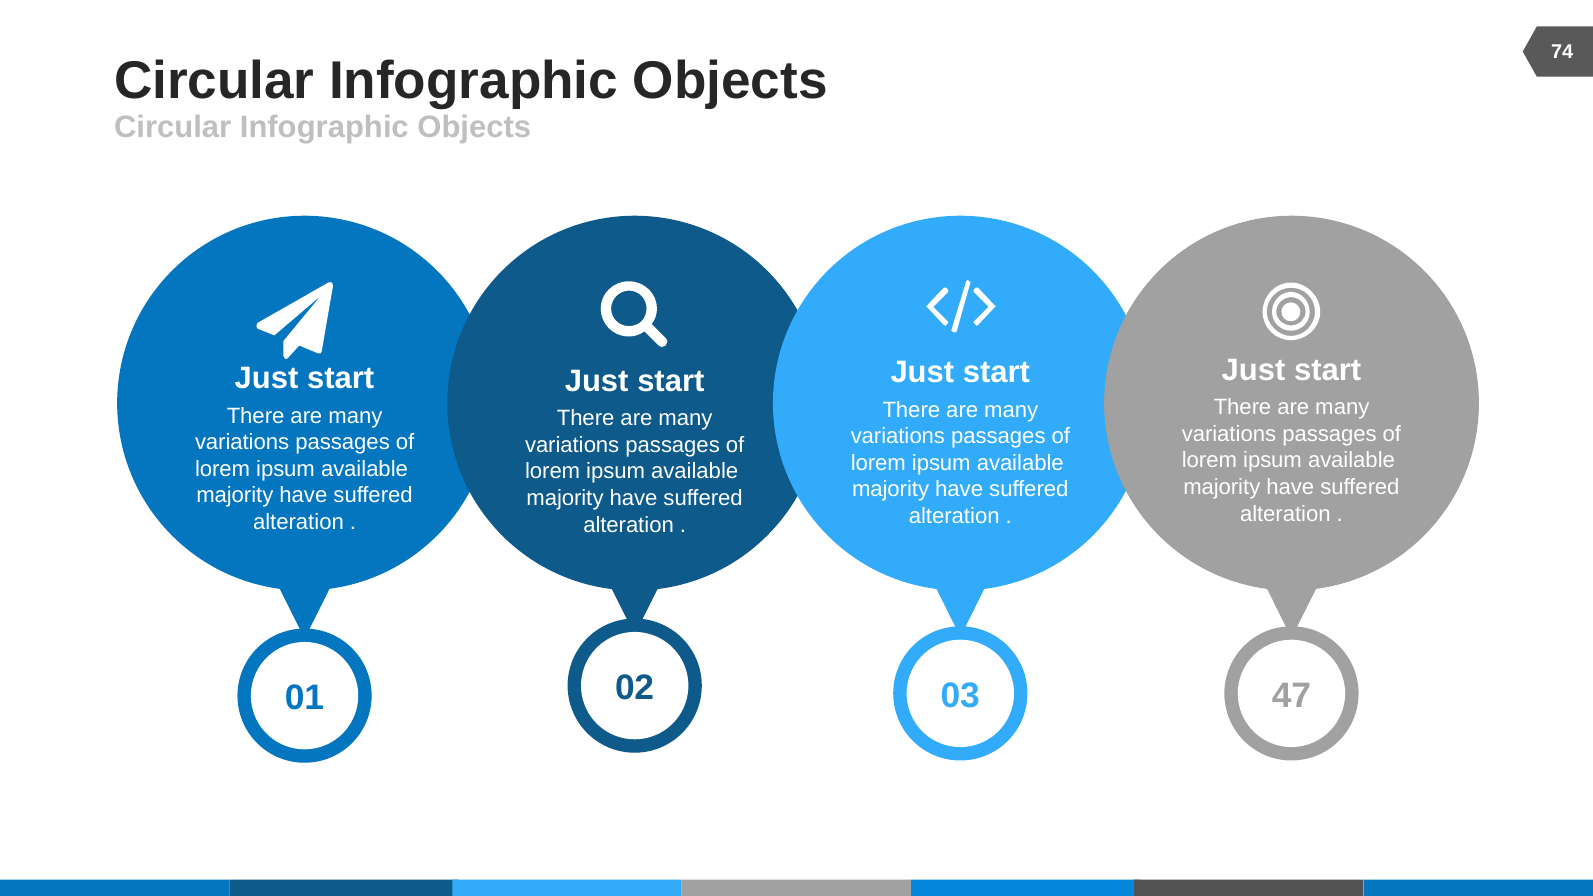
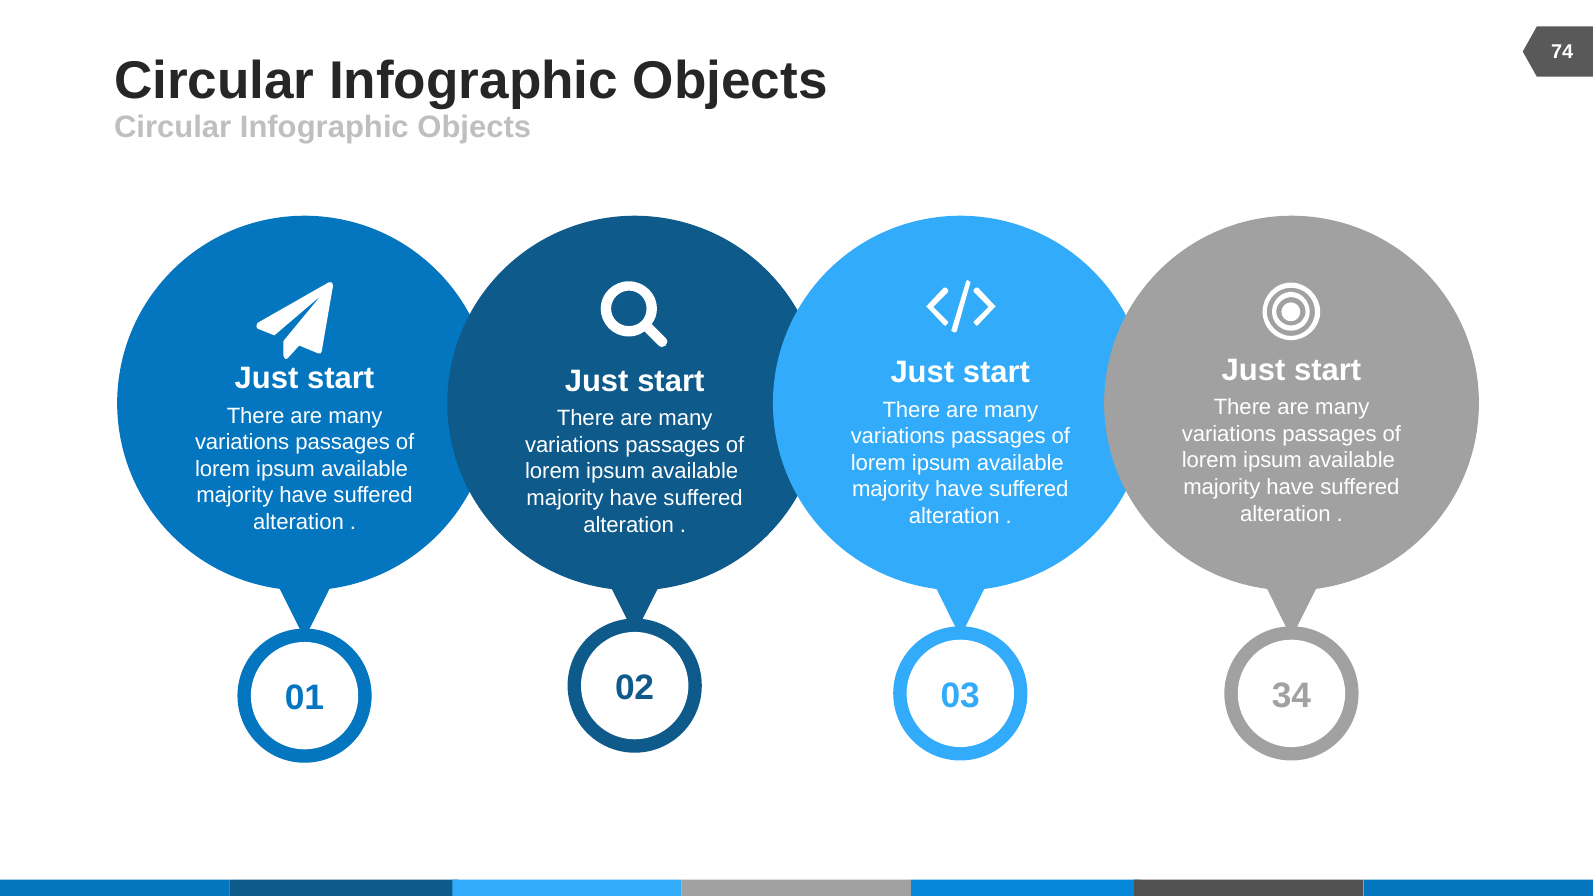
47: 47 -> 34
